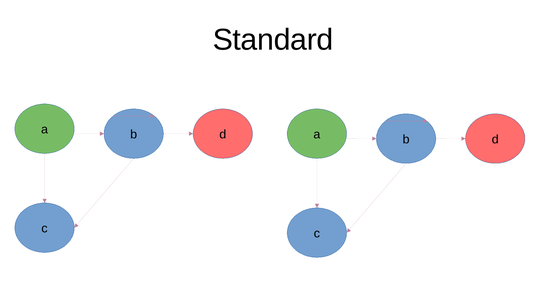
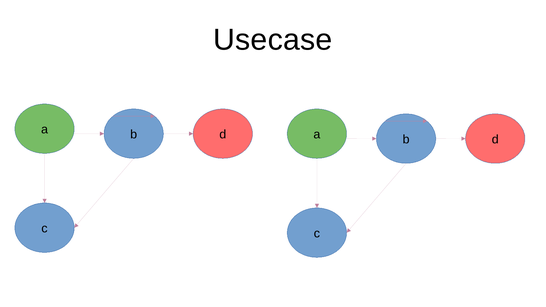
Standard: Standard -> Usecase
